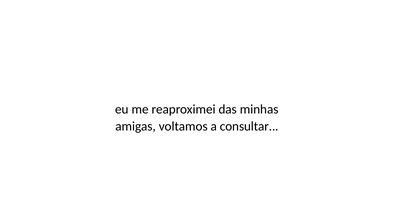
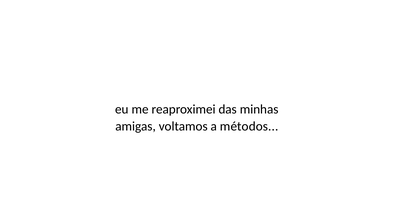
consultar: consultar -> métodos
